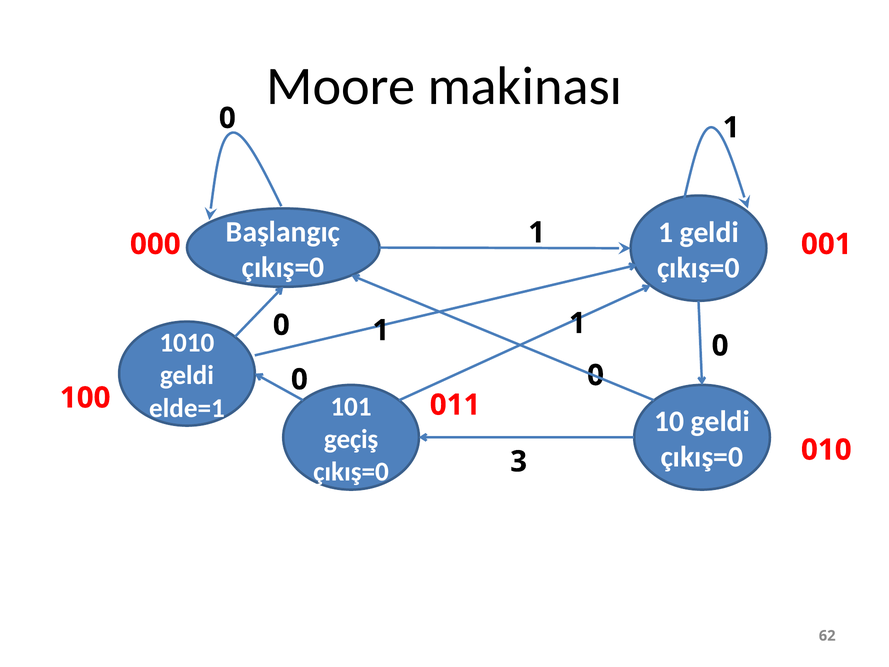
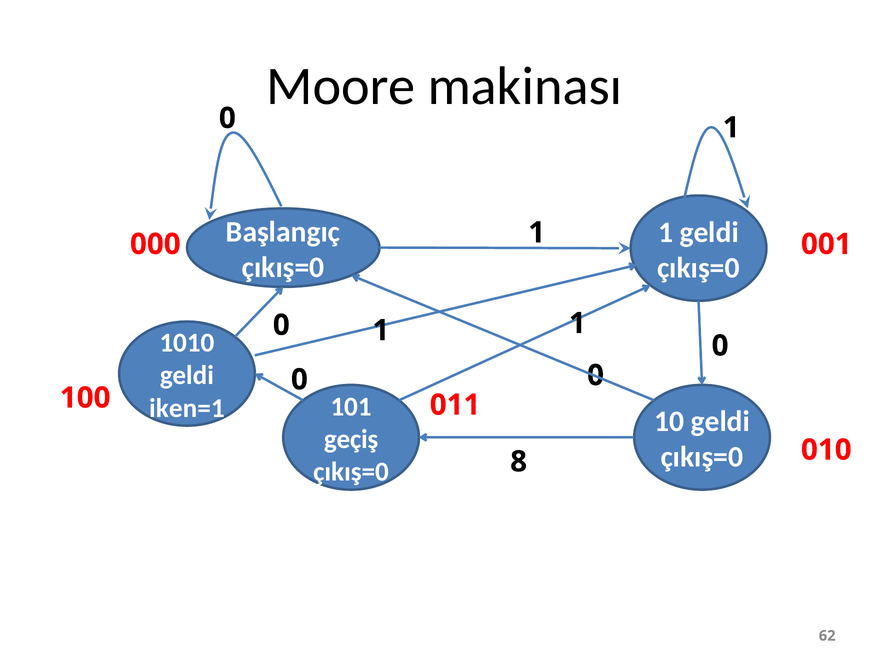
elde=1: elde=1 -> iken=1
3: 3 -> 8
